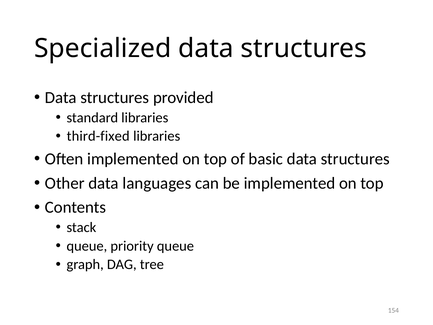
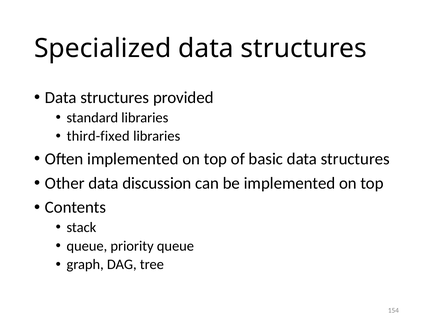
languages: languages -> discussion
